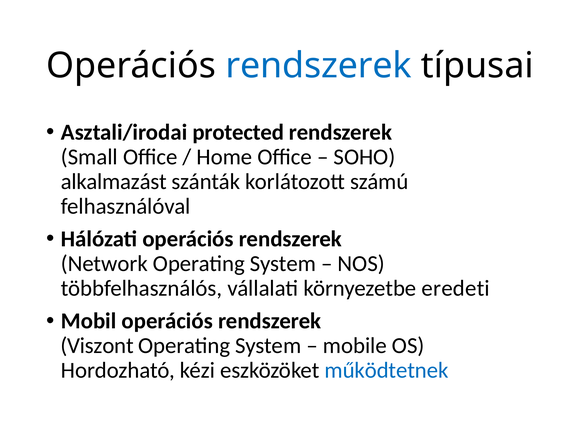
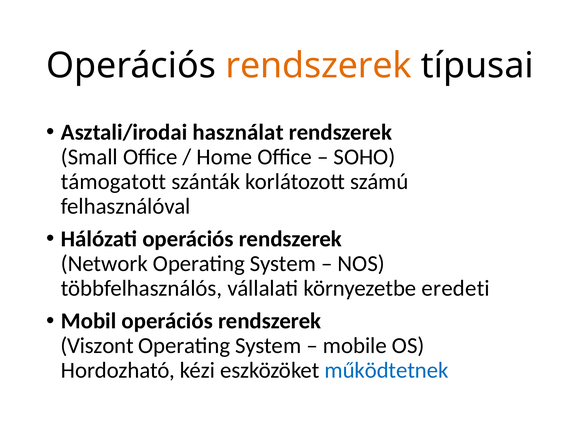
rendszerek at (319, 66) colour: blue -> orange
protected: protected -> használat
alkalmazást: alkalmazást -> támogatott
